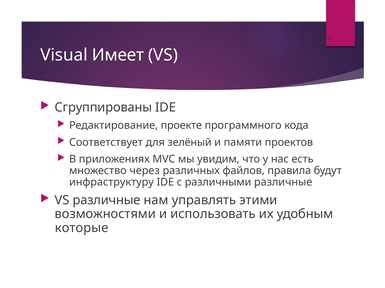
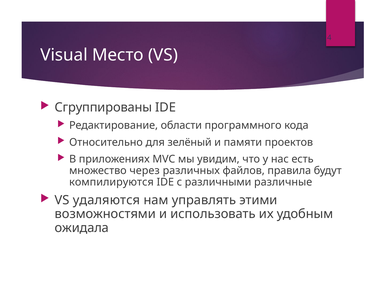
Имеет: Имеет -> Место
проекте: проекте -> области
Соответствует: Соответствует -> Относительно
инфраструктуру: инфраструктуру -> компилируются
VS различные: различные -> удаляются
которые: которые -> ожидала
